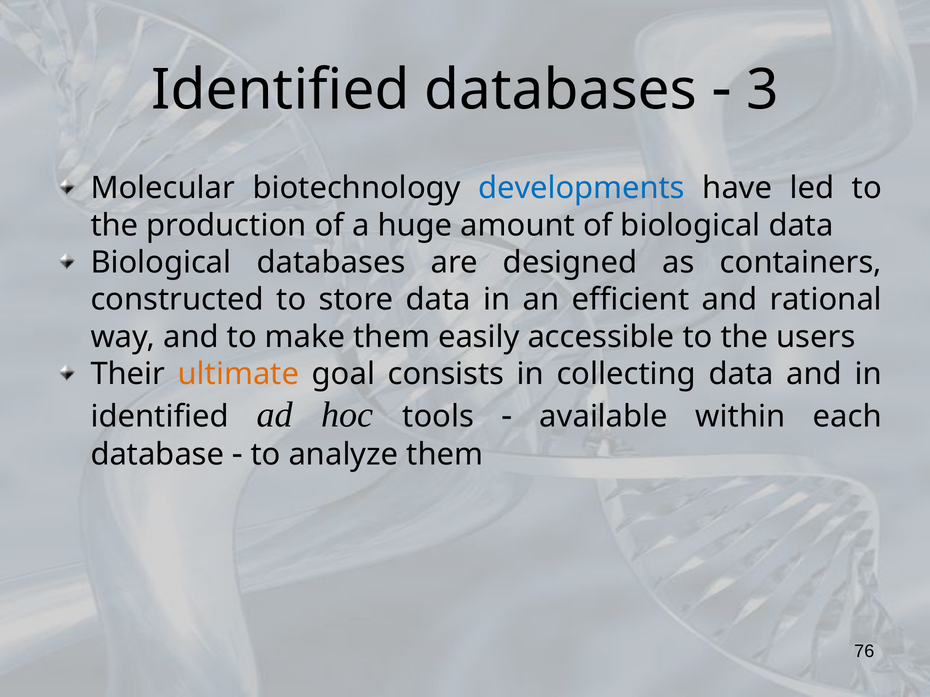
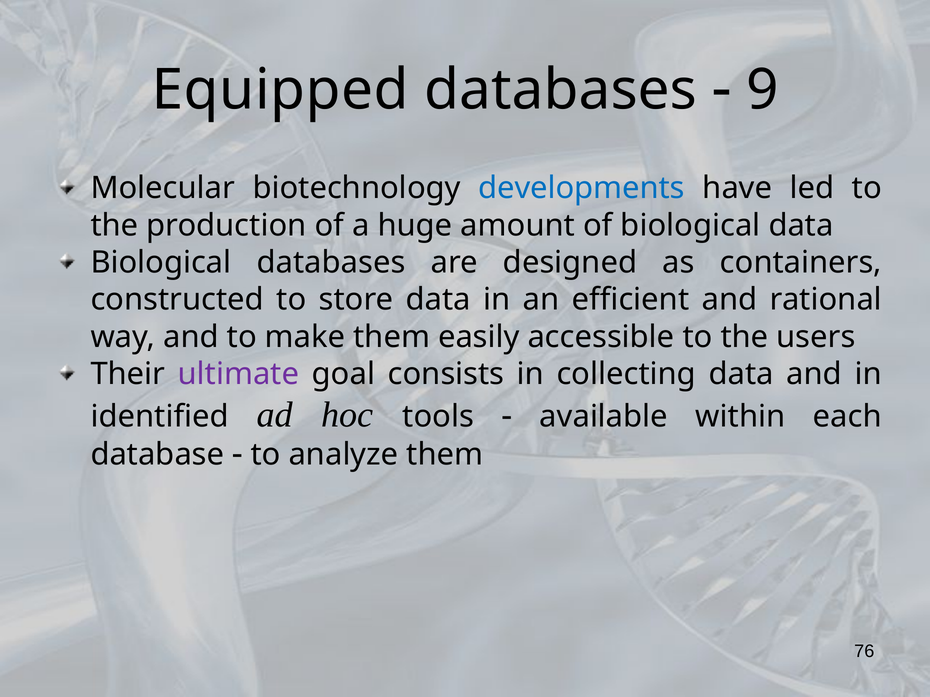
Identified at (280, 90): Identified -> Equipped
3: 3 -> 9
ultimate colour: orange -> purple
